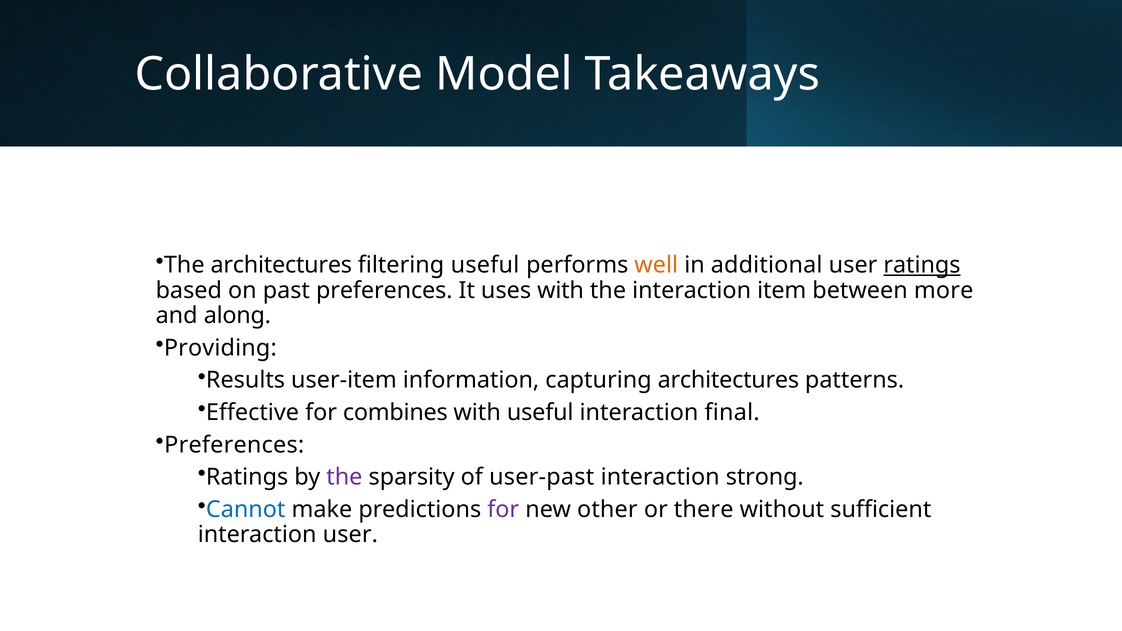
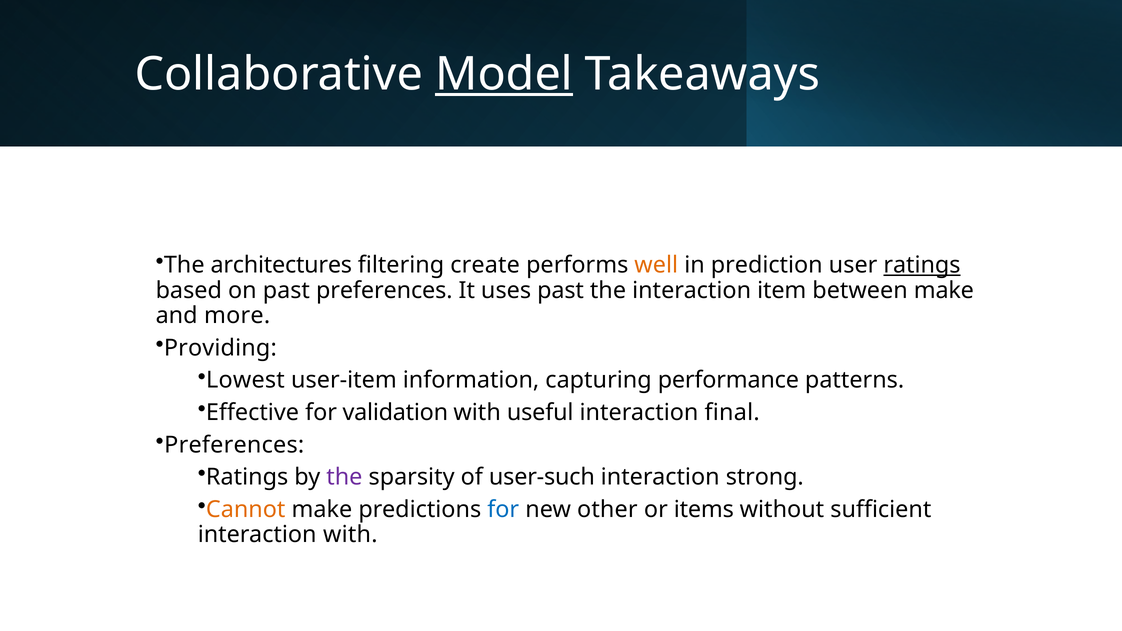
Model underline: none -> present
filtering useful: useful -> create
additional: additional -> prediction
uses with: with -> past
between more: more -> make
along: along -> more
Results: Results -> Lowest
capturing architectures: architectures -> performance
combines: combines -> validation
user-past: user-past -> user-such
Cannot colour: blue -> orange
for at (503, 510) colour: purple -> blue
there: there -> items
interaction user: user -> with
